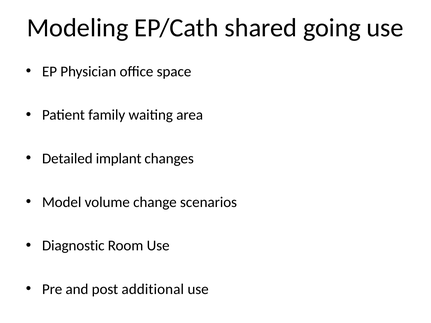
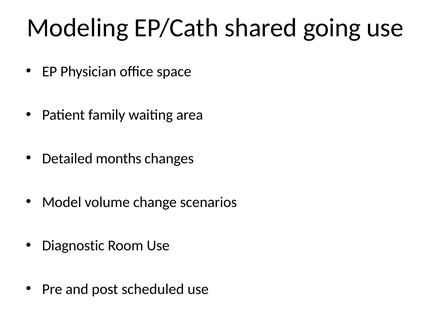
implant: implant -> months
additional: additional -> scheduled
